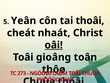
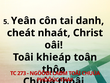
tai thoâi: thoâi -> danh
oâi underline: present -> none
gioâng: gioâng -> khieáp
